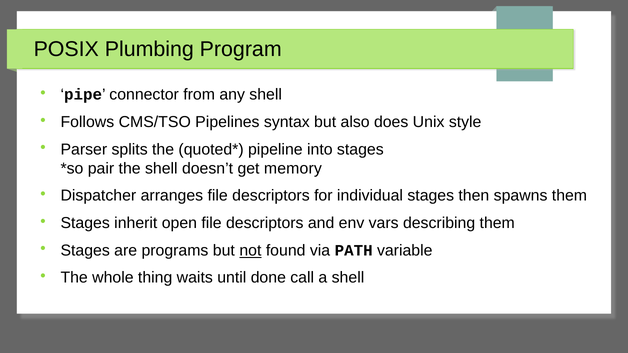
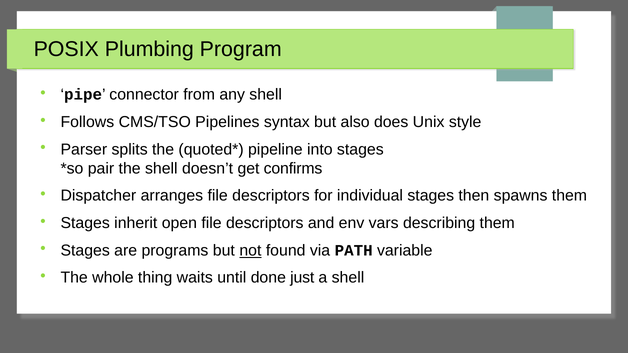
memory: memory -> confirms
call: call -> just
